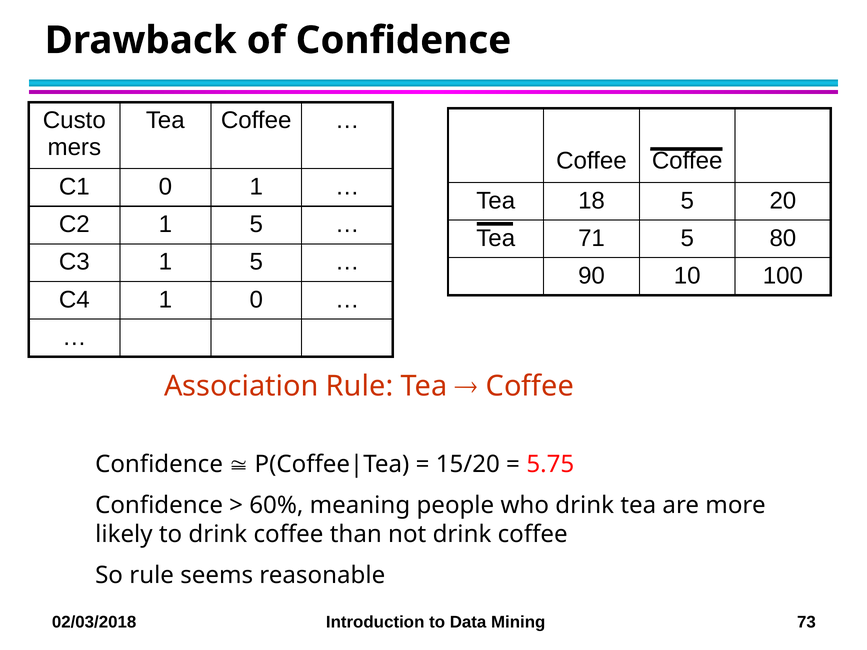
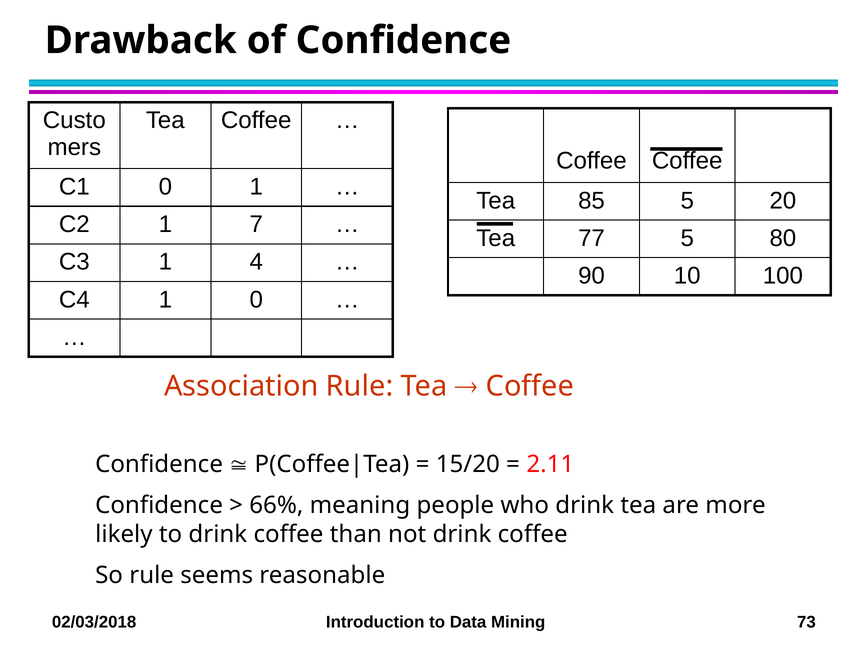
18: 18 -> 85
C2 1 5: 5 -> 7
71: 71 -> 77
C3 1 5: 5 -> 4
5.75: 5.75 -> 2.11
60%: 60% -> 66%
